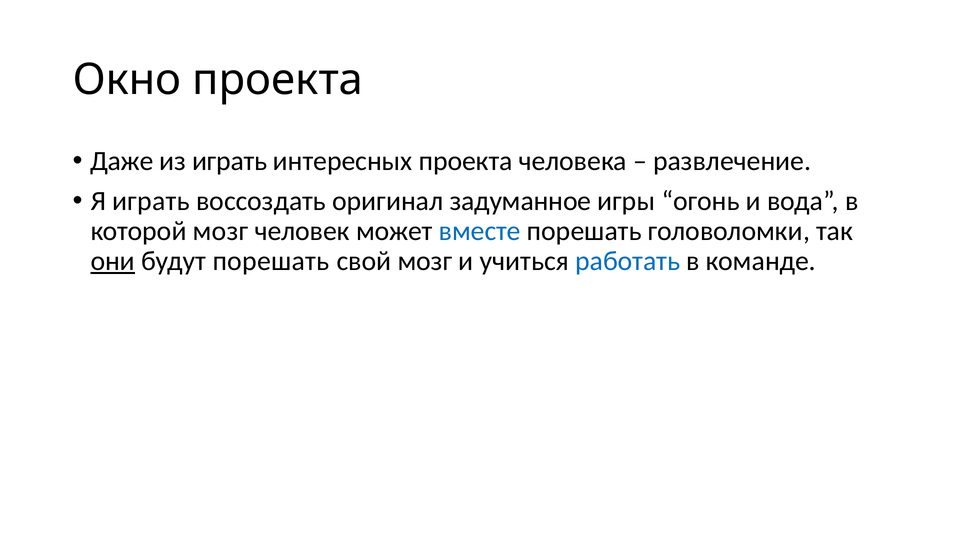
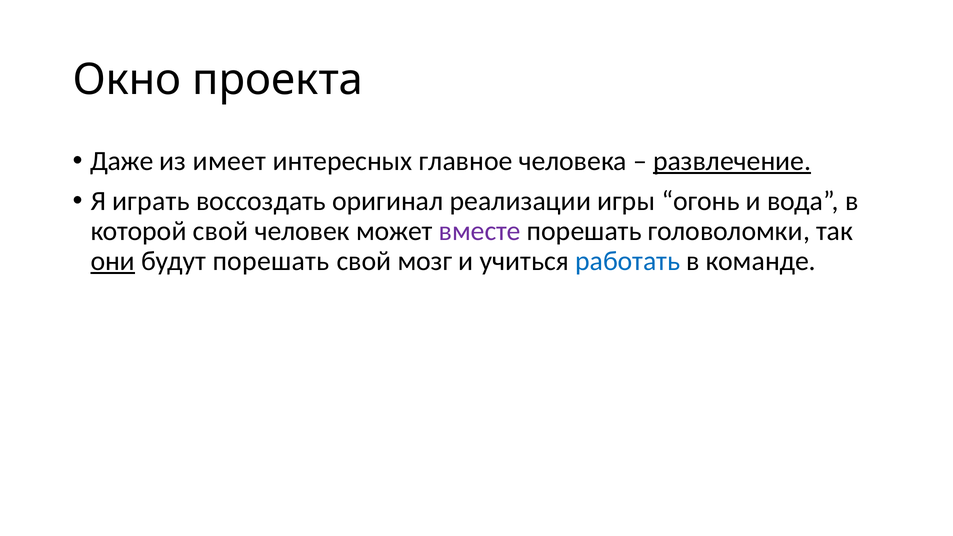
из играть: играть -> имеет
интересных проекта: проекта -> главное
развлечение underline: none -> present
задуманное: задуманное -> реализации
которой мозг: мозг -> свой
вместе colour: blue -> purple
